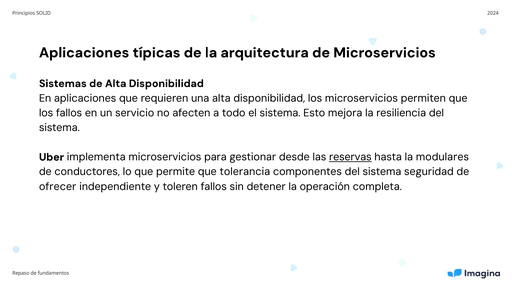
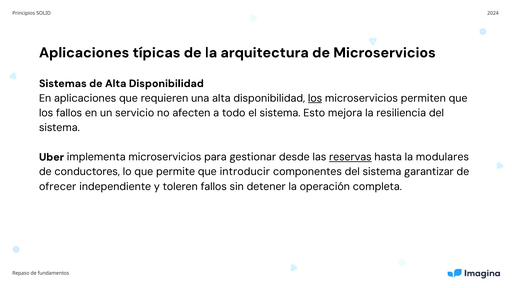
los at (315, 98) underline: none -> present
tolerancia: tolerancia -> introducir
seguridad: seguridad -> garantizar
